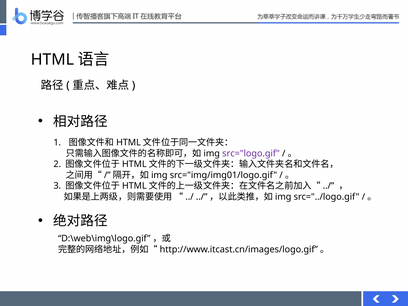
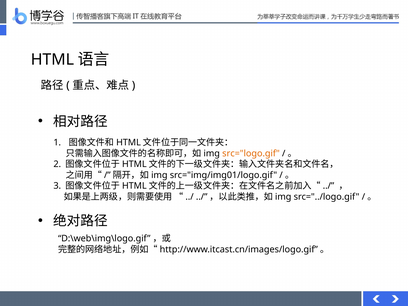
src="logo.gif colour: purple -> orange
